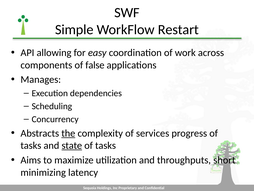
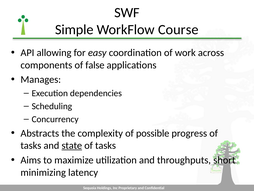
Restart: Restart -> Course
the underline: present -> none
services: services -> possible
